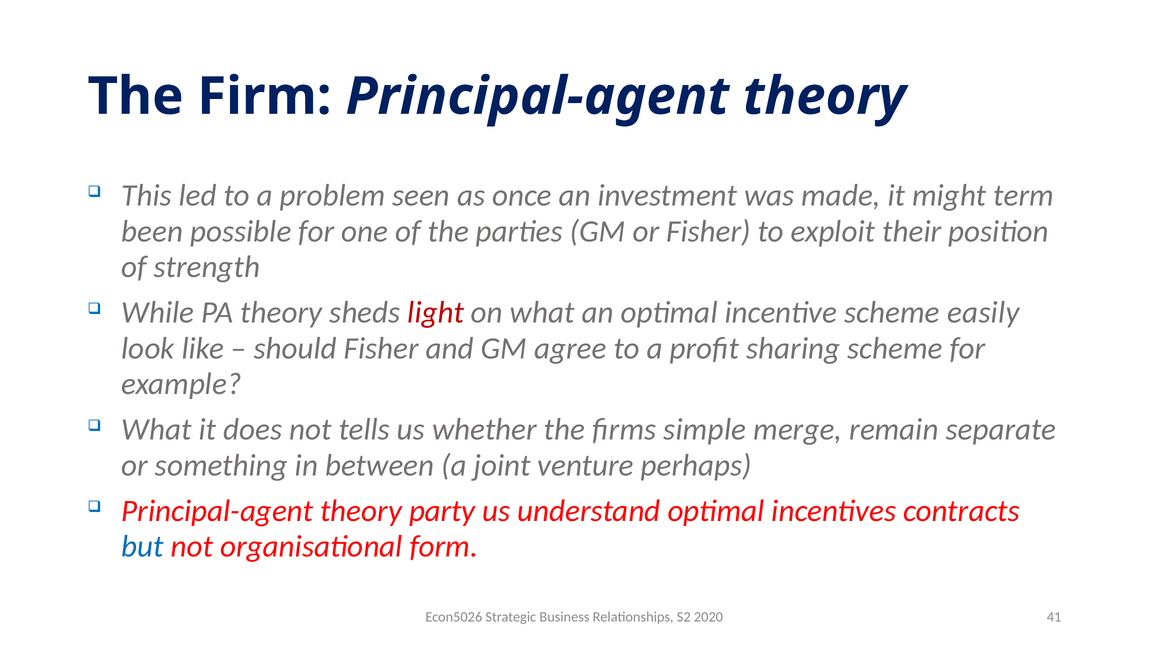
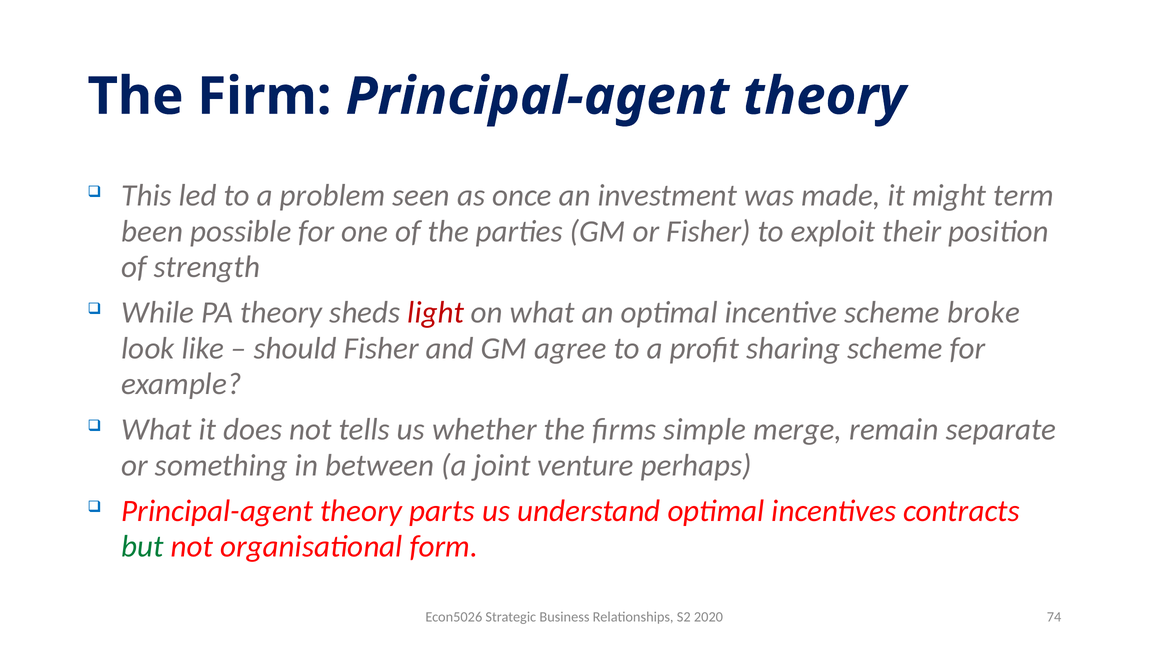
easily: easily -> broke
party: party -> parts
but colour: blue -> green
41: 41 -> 74
